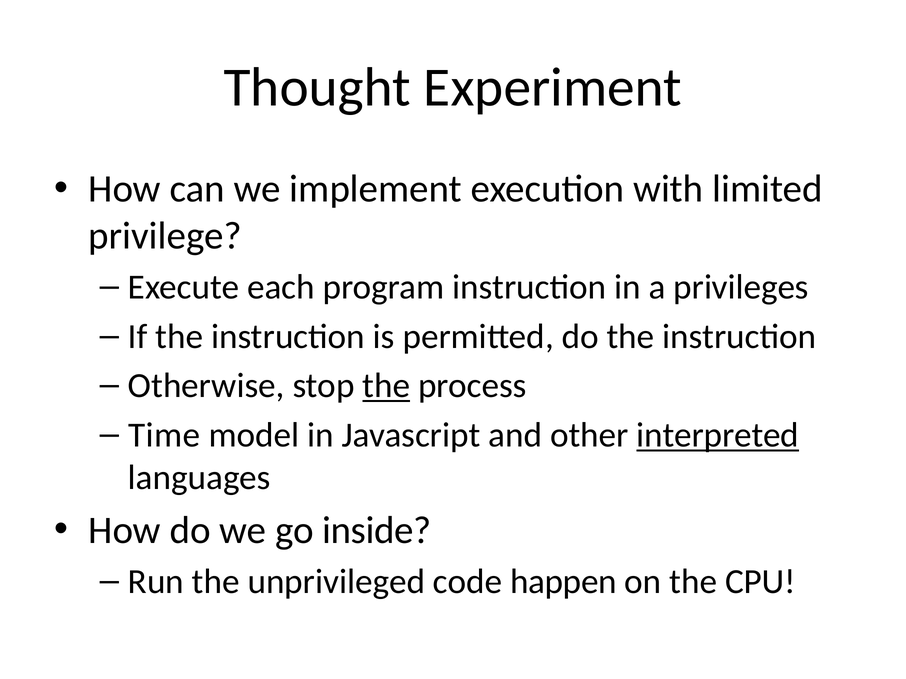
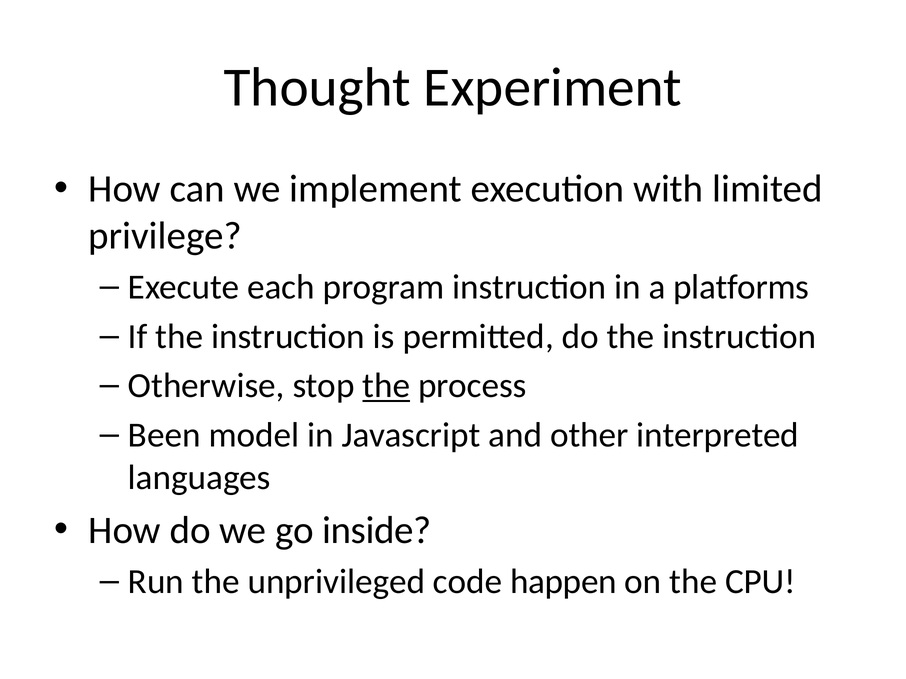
privileges: privileges -> platforms
Time: Time -> Been
interpreted underline: present -> none
